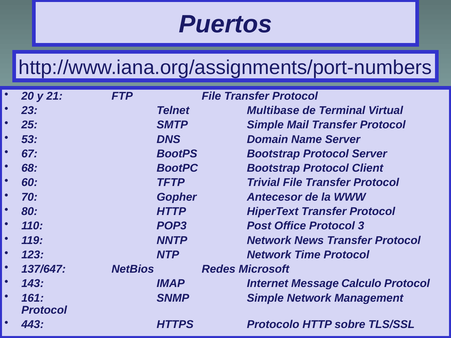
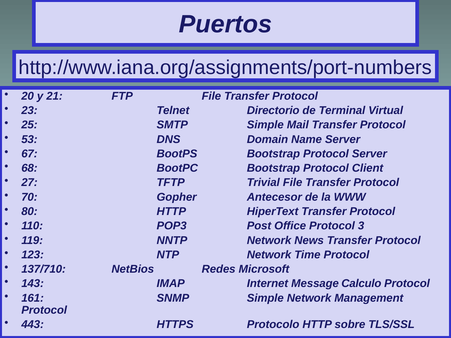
Multibase: Multibase -> Directorio
60: 60 -> 27
137/647: 137/647 -> 137/710
